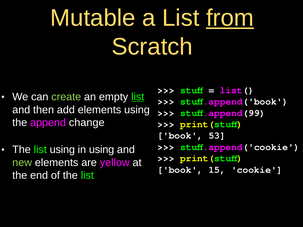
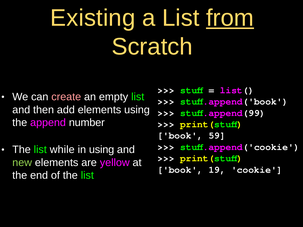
Mutable: Mutable -> Existing
create colour: light green -> pink
list at (138, 97) underline: present -> none
change: change -> number
53: 53 -> 59
list using: using -> while
15: 15 -> 19
